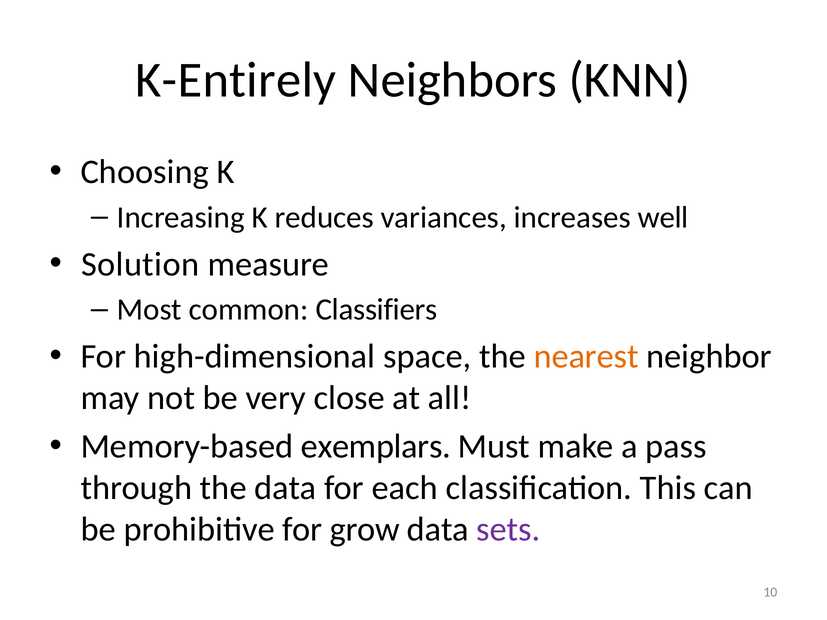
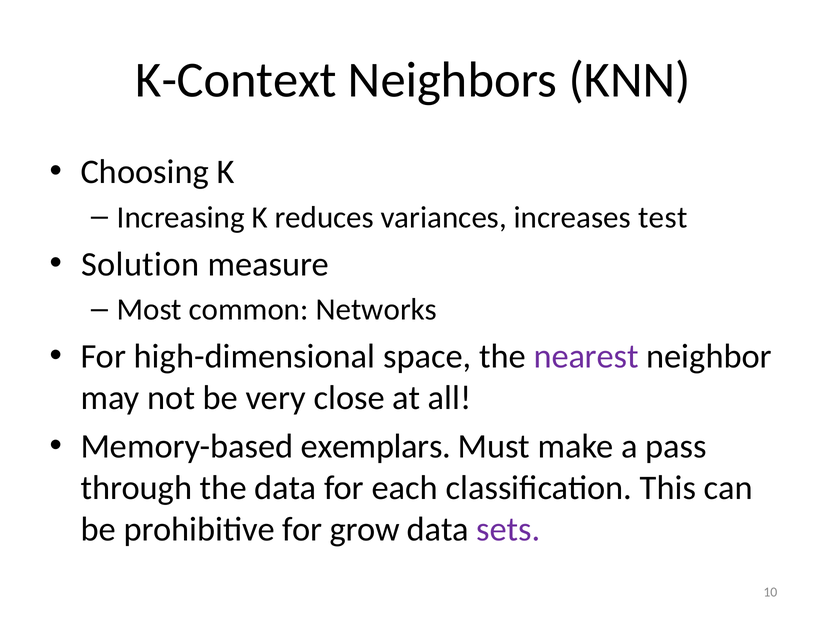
K-Entirely: K-Entirely -> K-Context
well: well -> test
Classifiers: Classifiers -> Networks
nearest colour: orange -> purple
